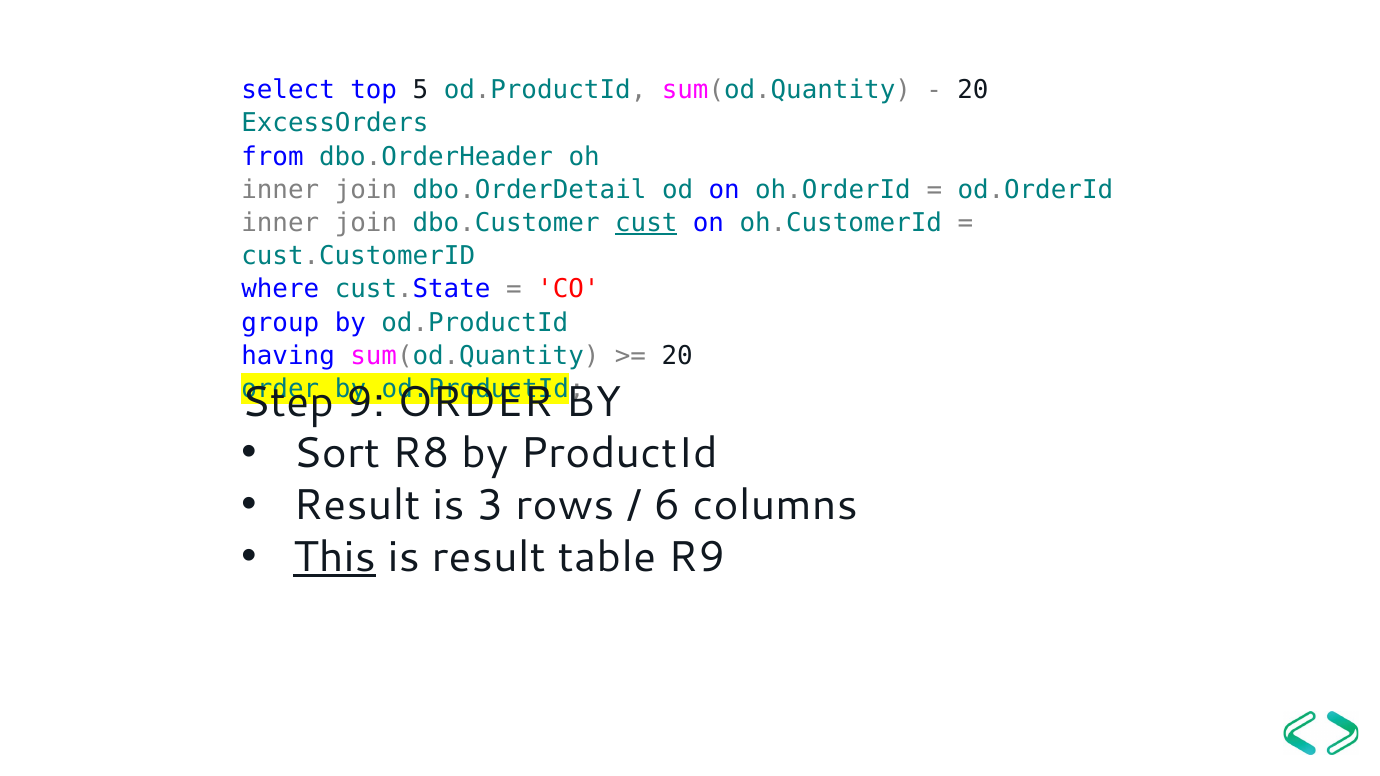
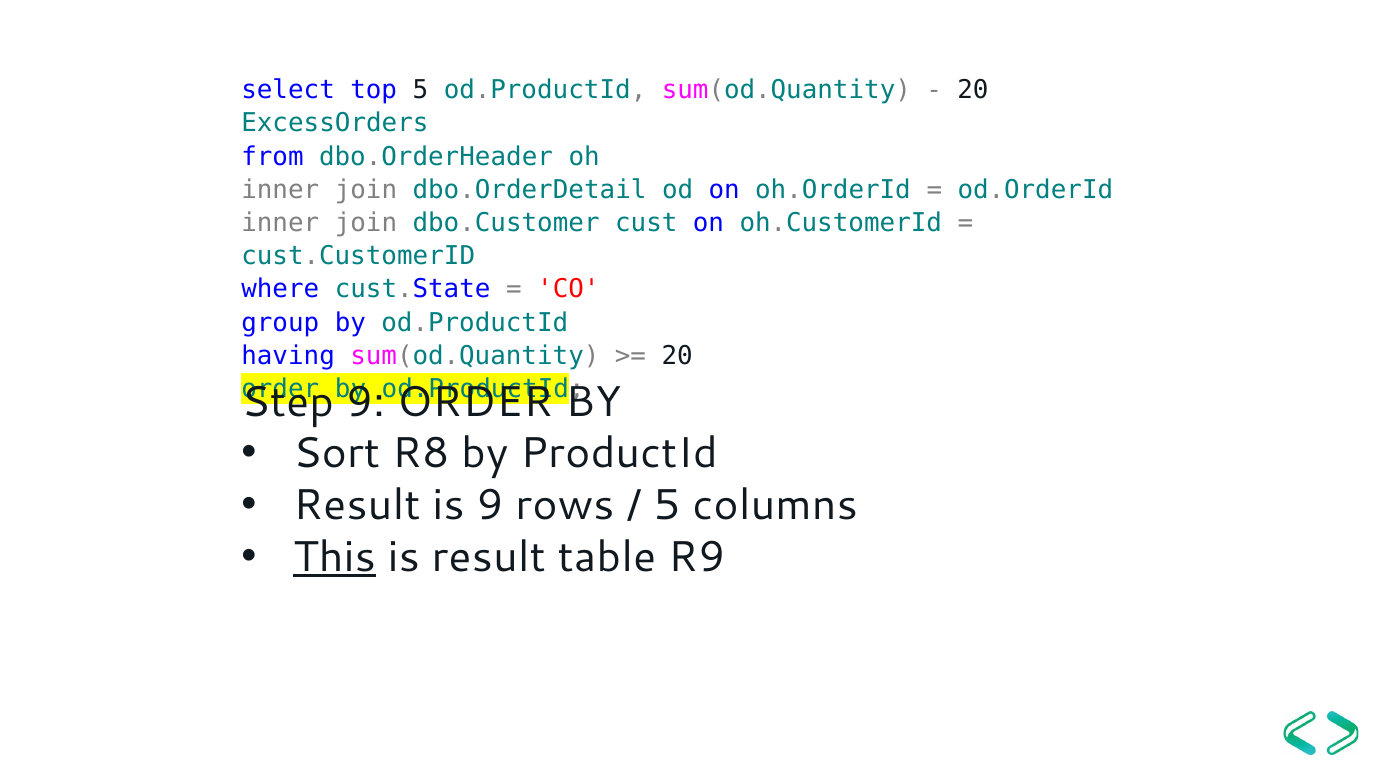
cust underline: present -> none
is 3: 3 -> 9
6 at (667, 506): 6 -> 5
